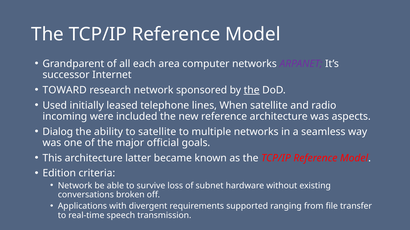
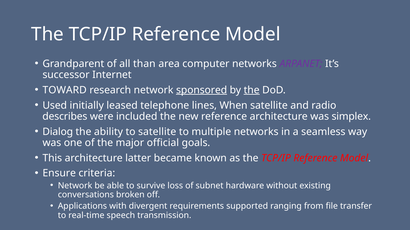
each: each -> than
sponsored underline: none -> present
incoming: incoming -> describes
aspects: aspects -> simplex
Edition: Edition -> Ensure
